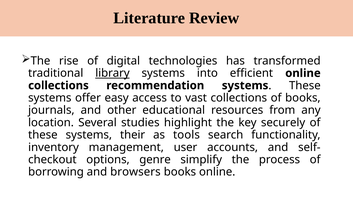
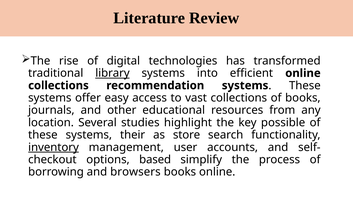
securely: securely -> possible
tools: tools -> store
inventory underline: none -> present
genre: genre -> based
